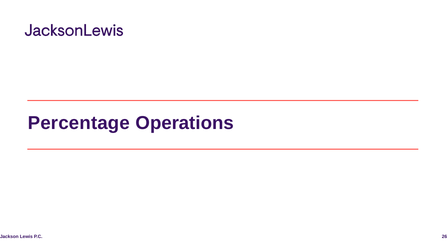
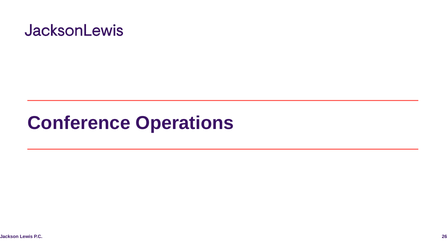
Percentage: Percentage -> Conference
